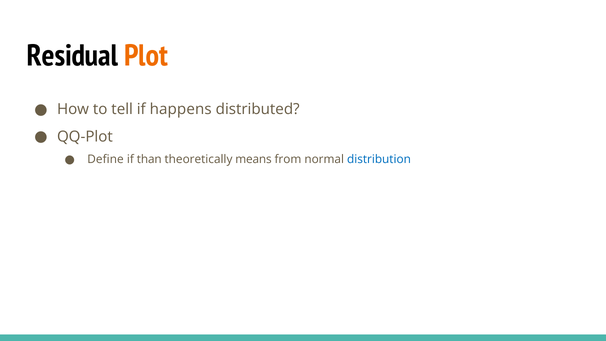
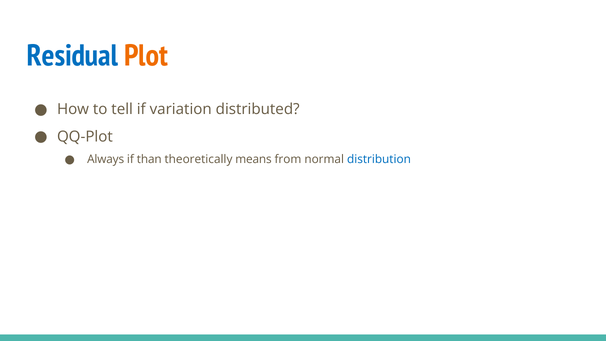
Residual colour: black -> blue
happens: happens -> variation
Define: Define -> Always
